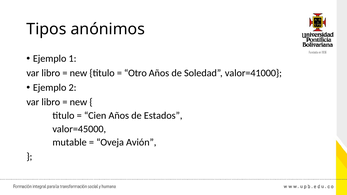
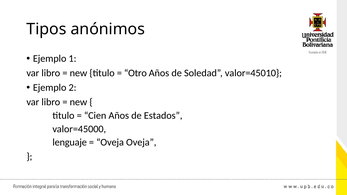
valor=41000: valor=41000 -> valor=45010
mutable: mutable -> lenguaje
Oveja Avión: Avión -> Oveja
